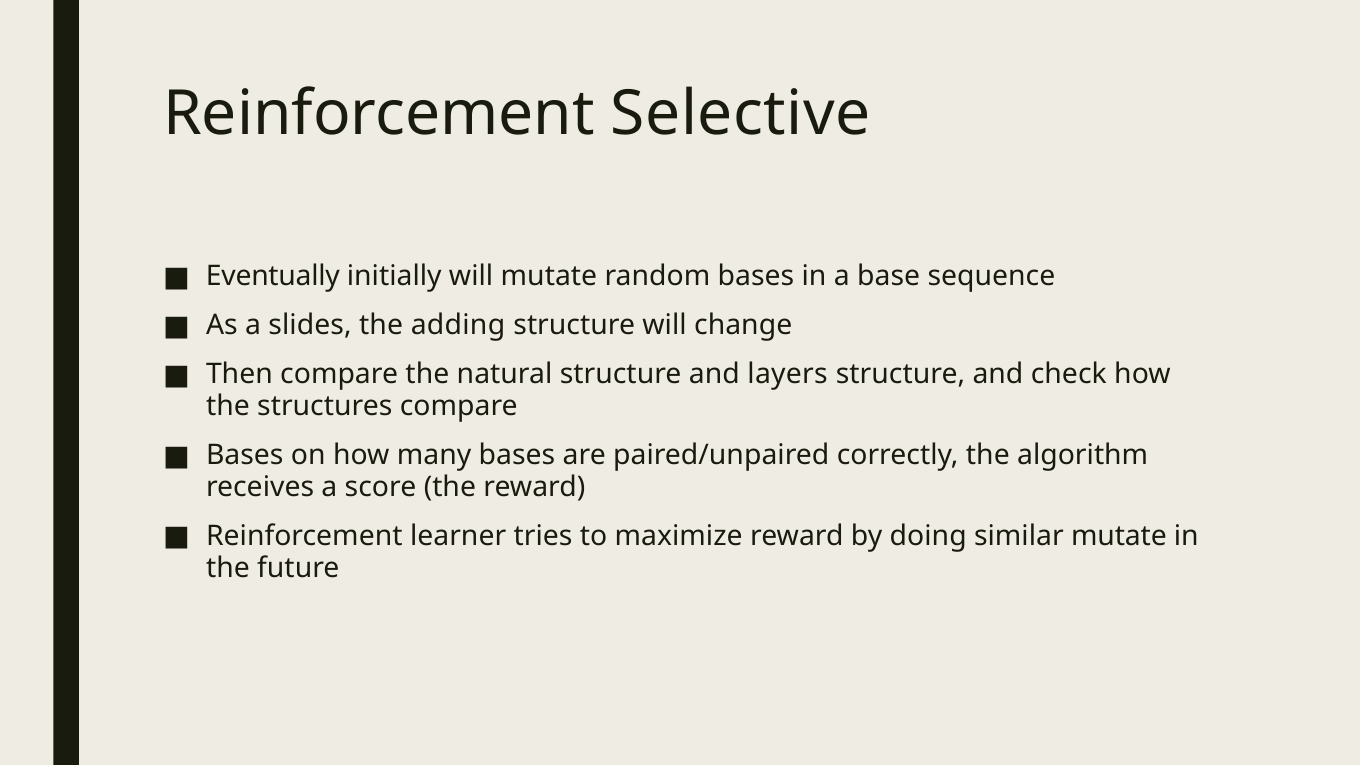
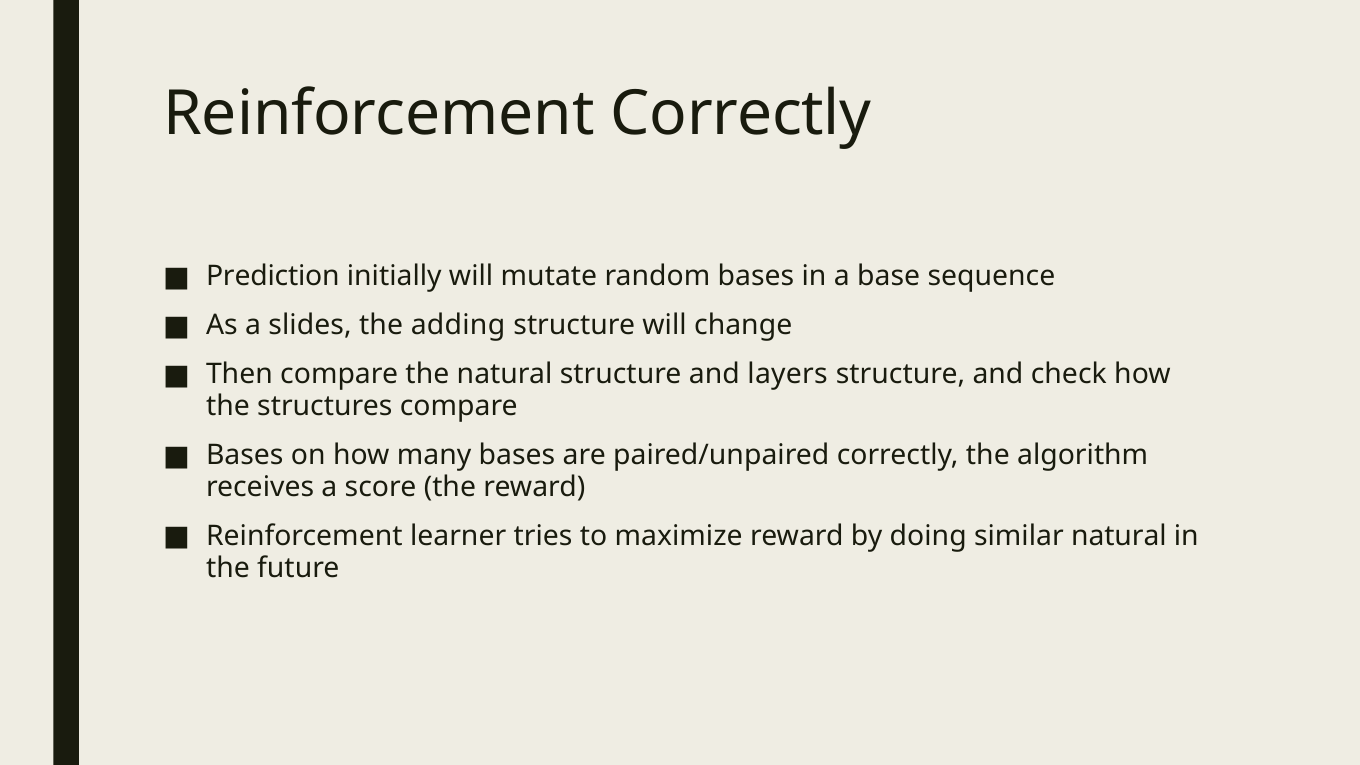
Reinforcement Selective: Selective -> Correctly
Eventually: Eventually -> Prediction
similar mutate: mutate -> natural
